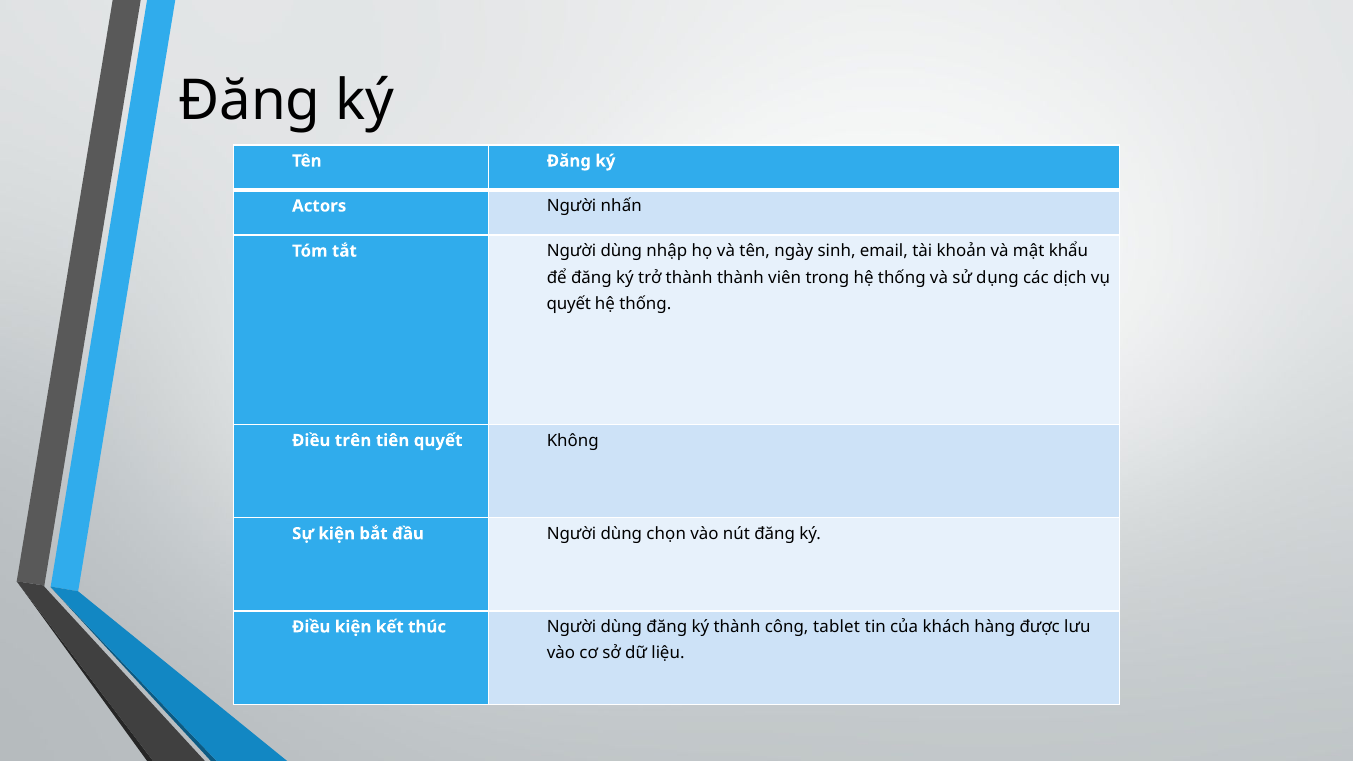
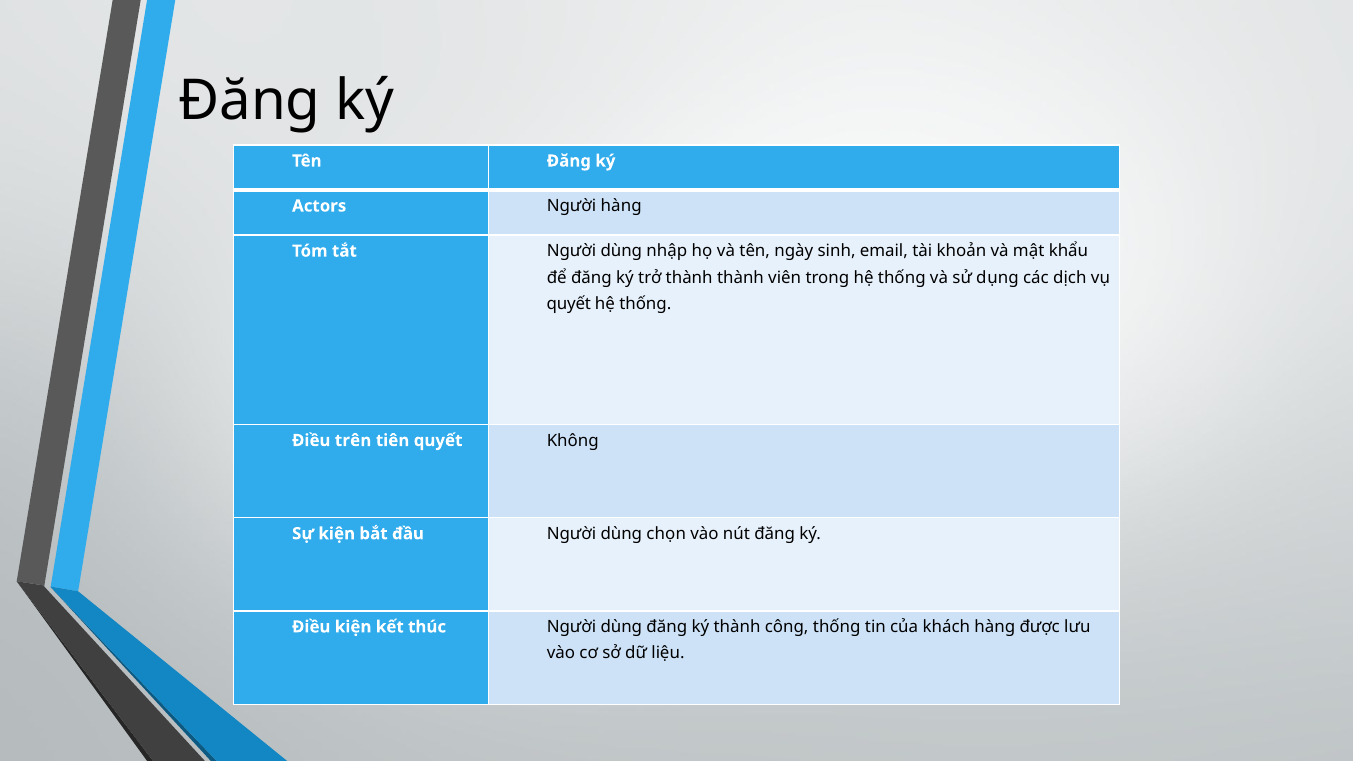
Người nhấn: nhấn -> hàng
công tablet: tablet -> thống
